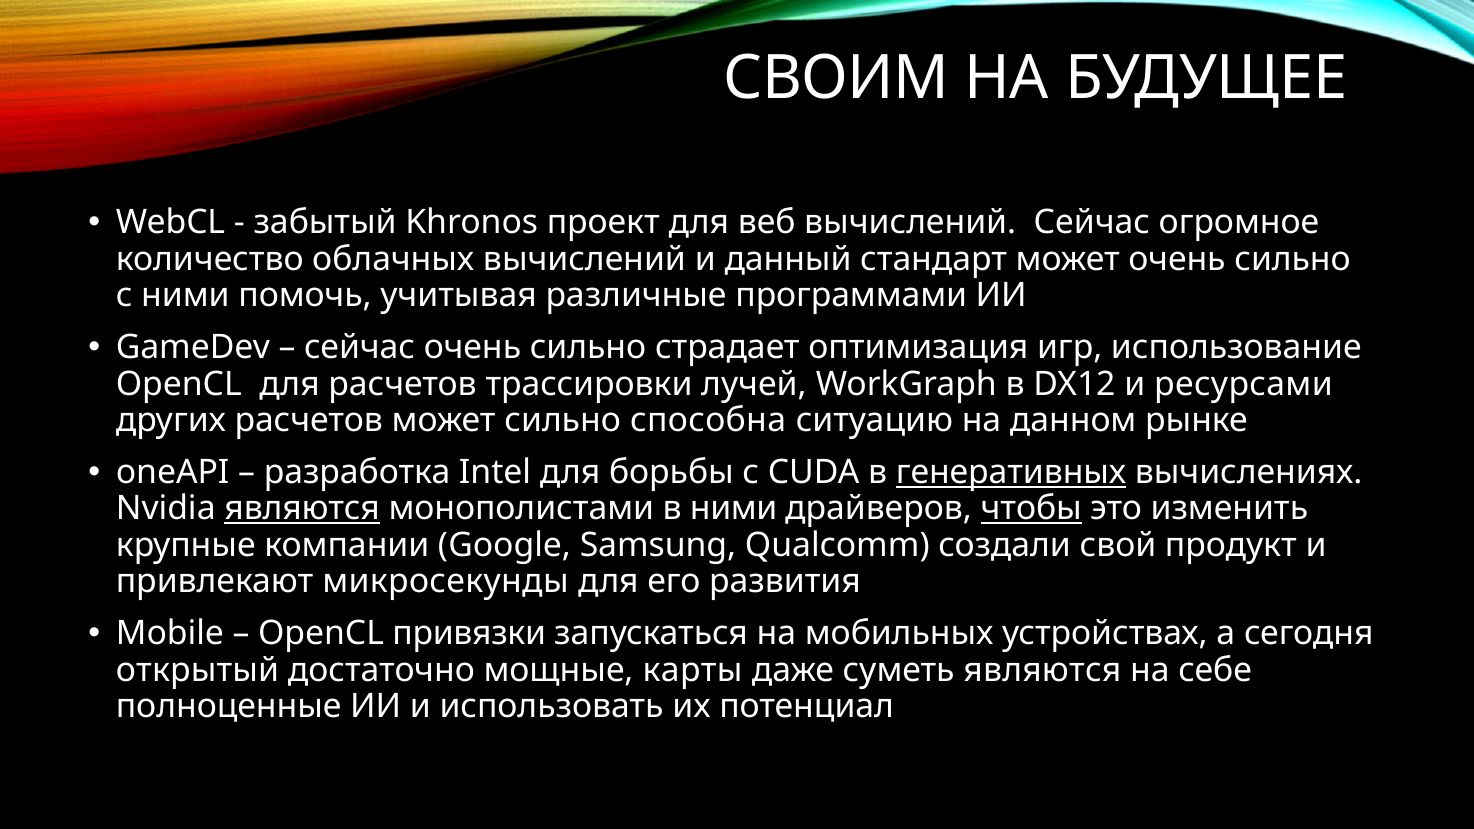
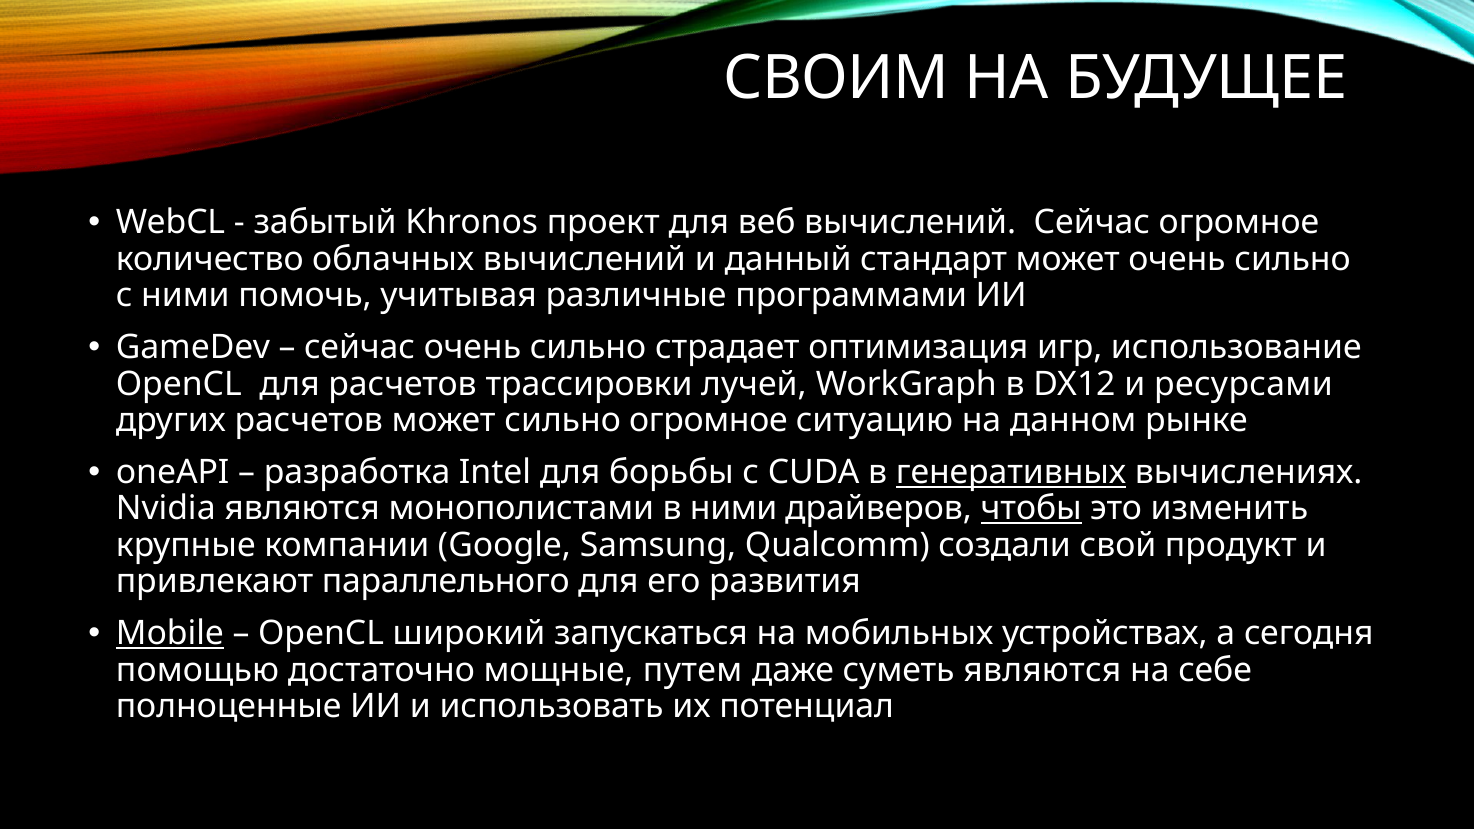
сильно способна: способна -> огромное
являются at (302, 509) underline: present -> none
микросекунды: микросекунды -> параллельного
Mobile underline: none -> present
привязки: привязки -> широкий
открытый: открытый -> помощью
карты: карты -> путем
